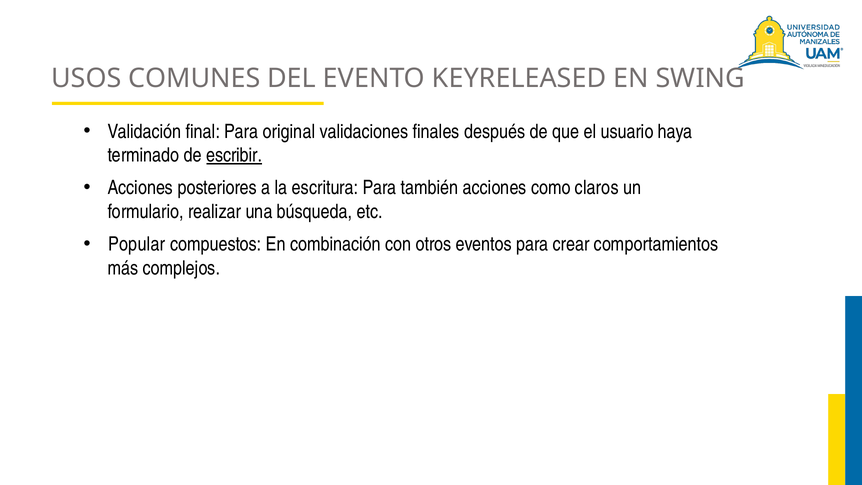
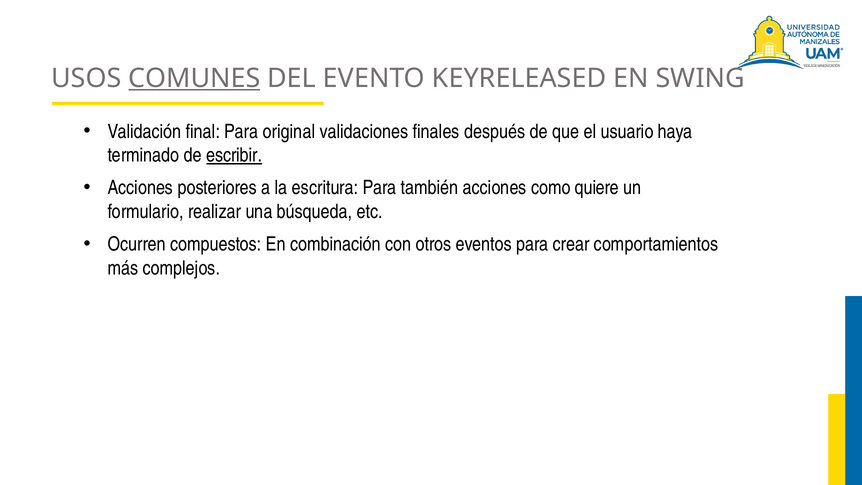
COMUNES underline: none -> present
claros: claros -> quiere
Popular: Popular -> Ocurren
